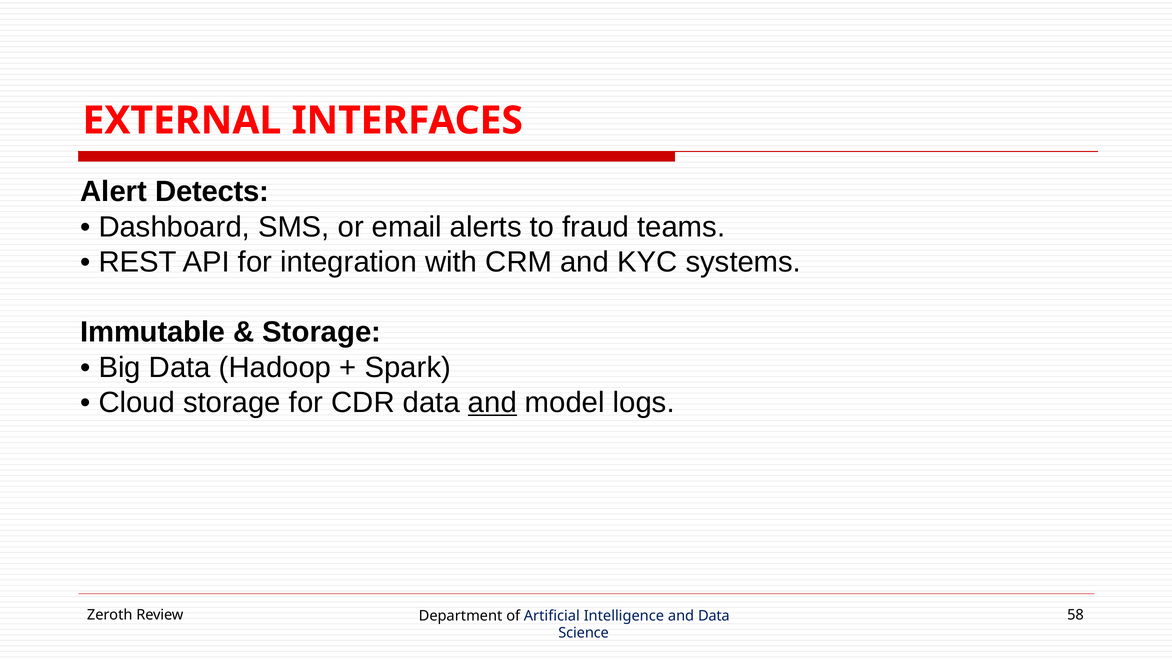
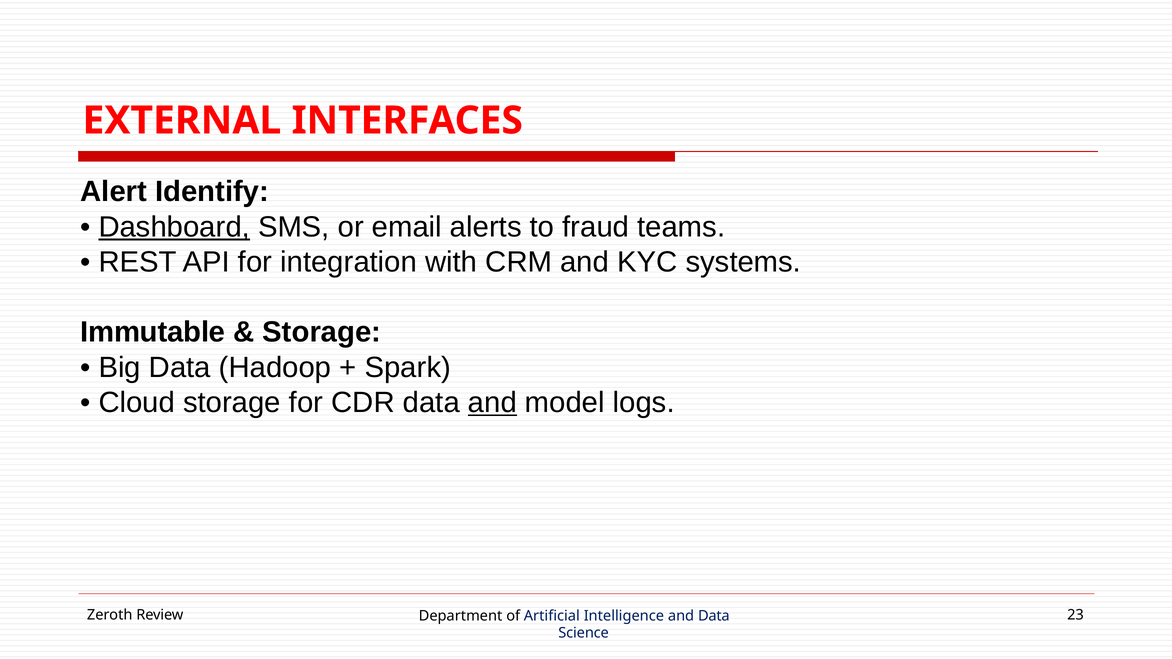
Detects: Detects -> Identify
Dashboard underline: none -> present
58: 58 -> 23
